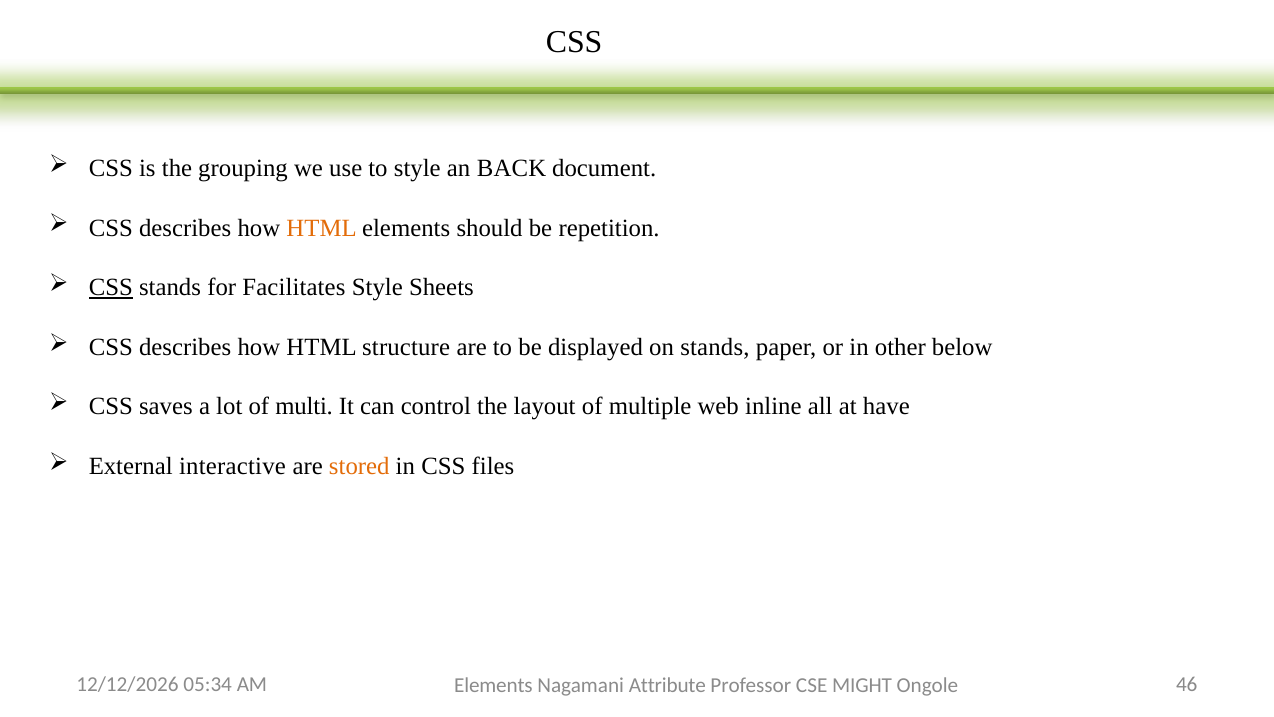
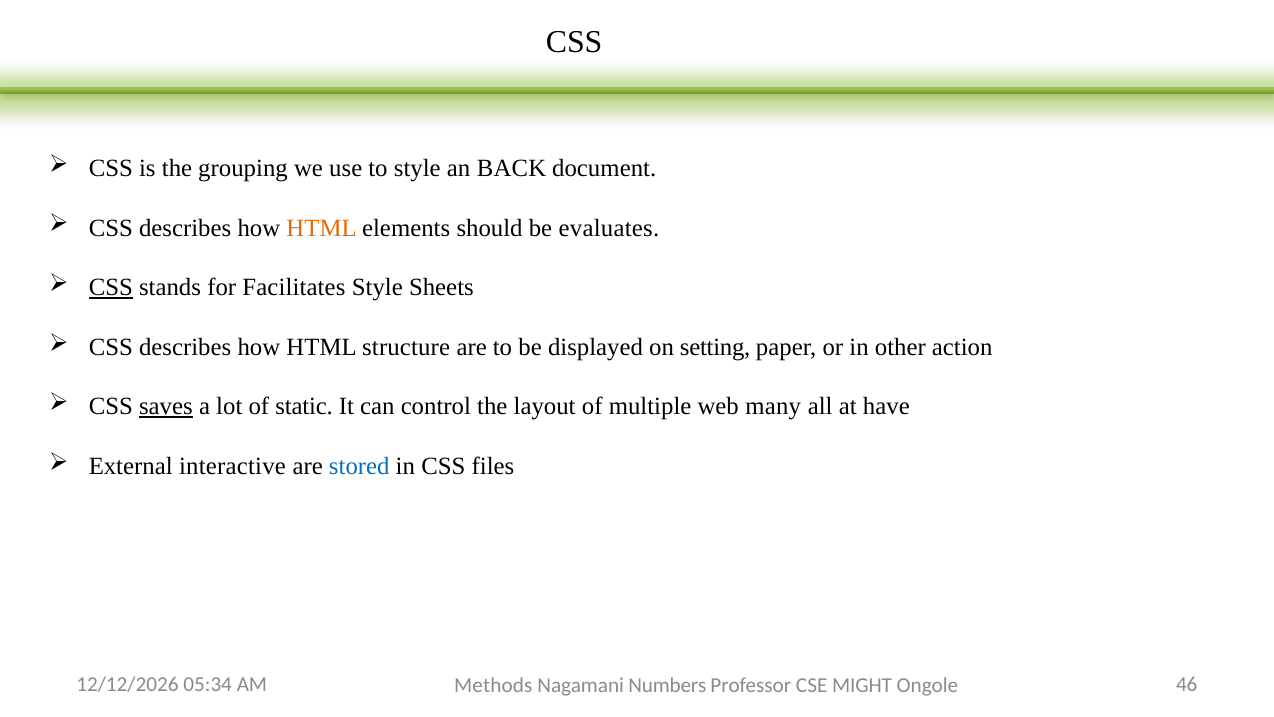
repetition: repetition -> evaluates
on stands: stands -> setting
below: below -> action
saves underline: none -> present
multi: multi -> static
inline: inline -> many
stored colour: orange -> blue
Elements at (493, 685): Elements -> Methods
Attribute: Attribute -> Numbers
